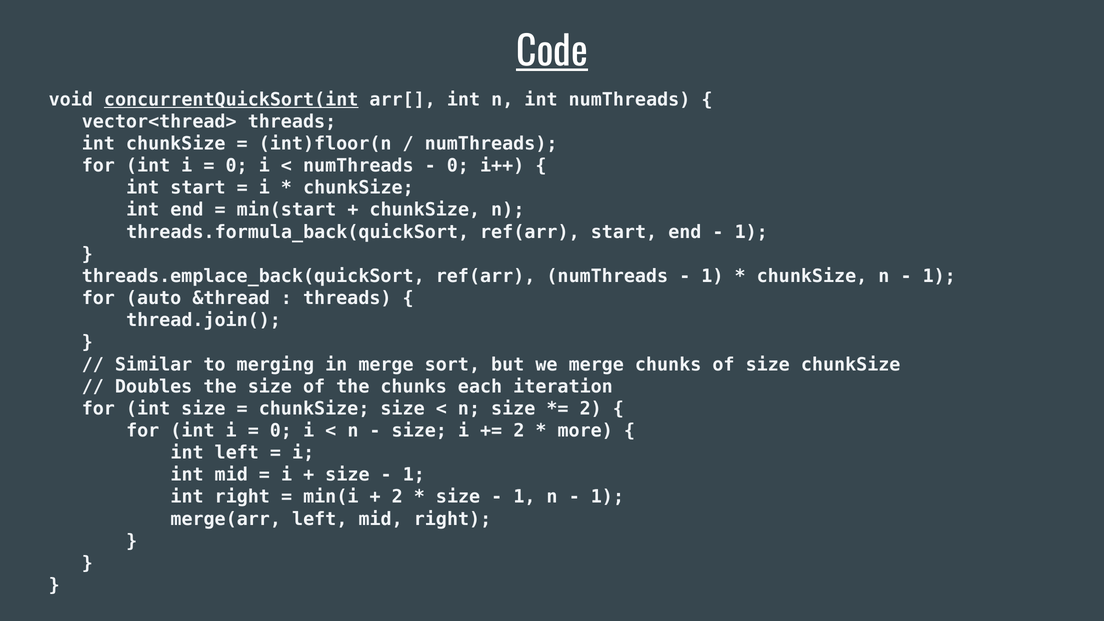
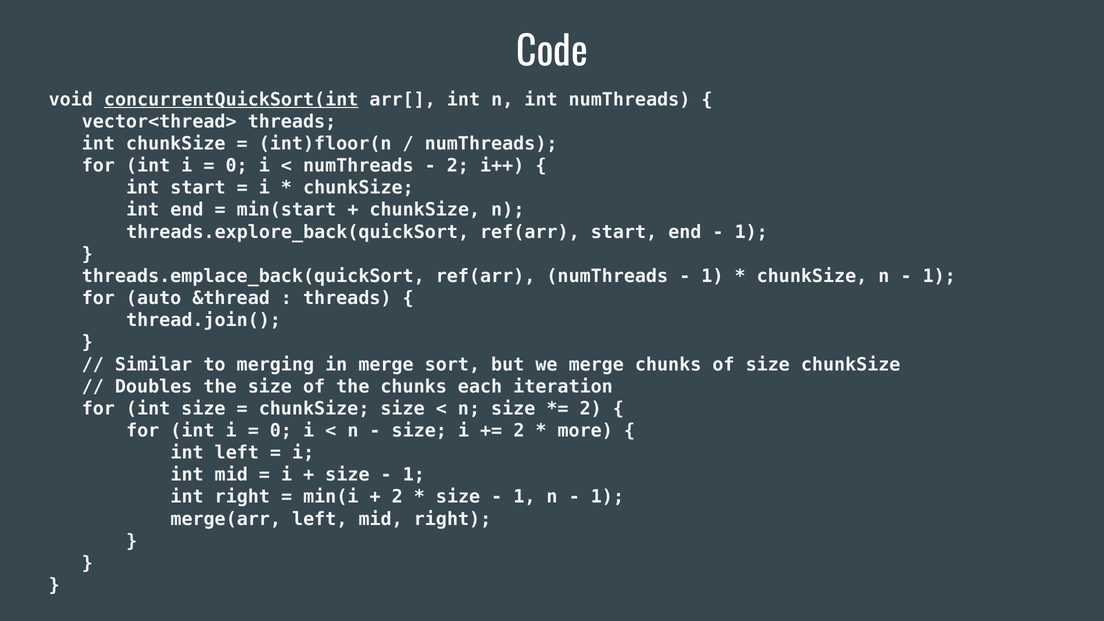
Code underline: present -> none
0 at (458, 166): 0 -> 2
threads.formula_back(quickSort: threads.formula_back(quickSort -> threads.explore_back(quickSort
